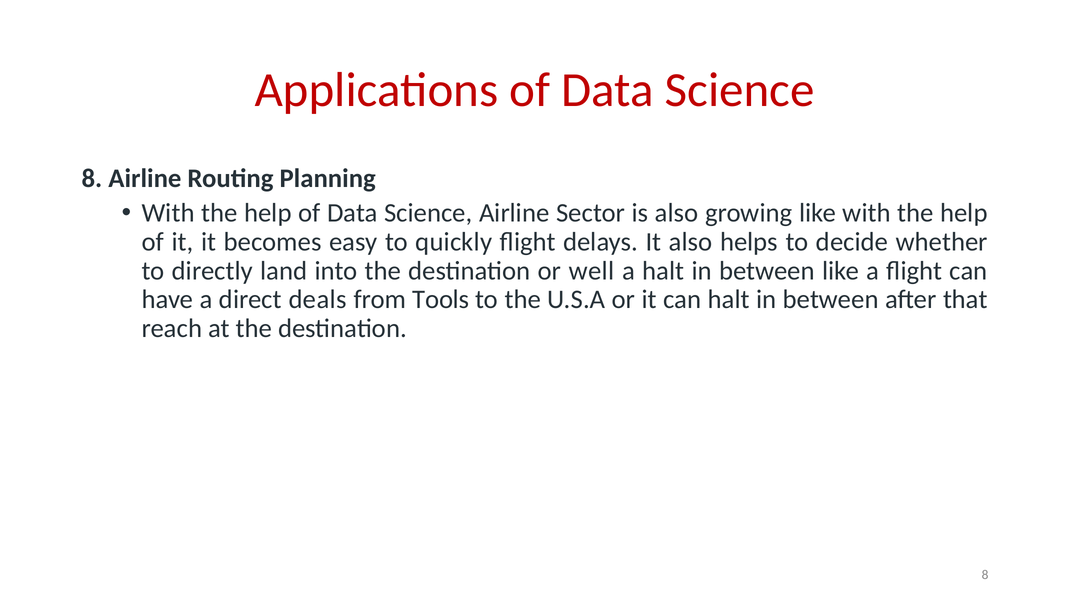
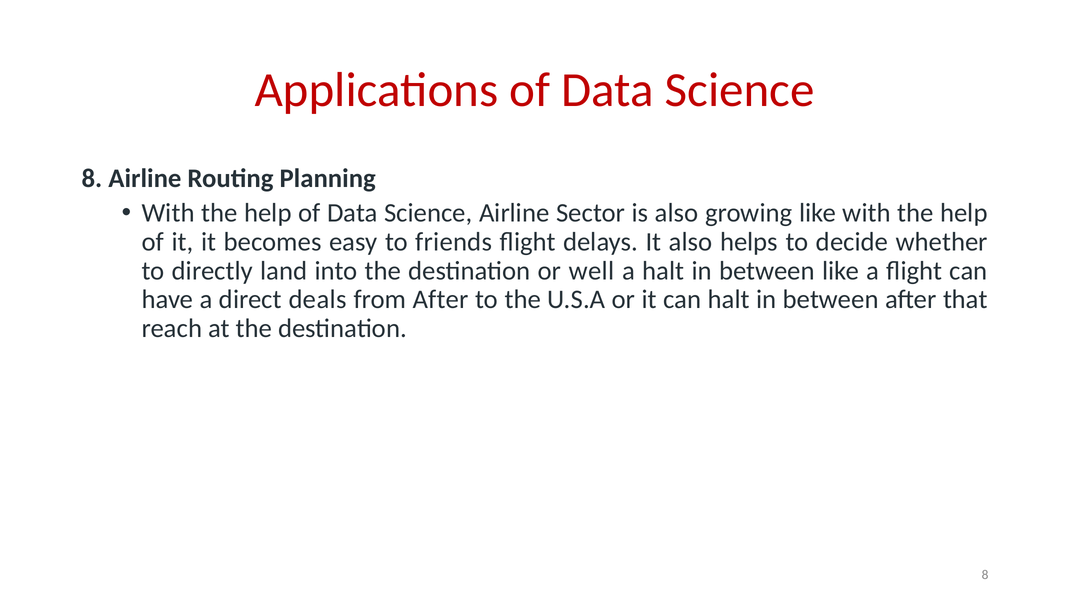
quickly: quickly -> friends
from Tools: Tools -> After
